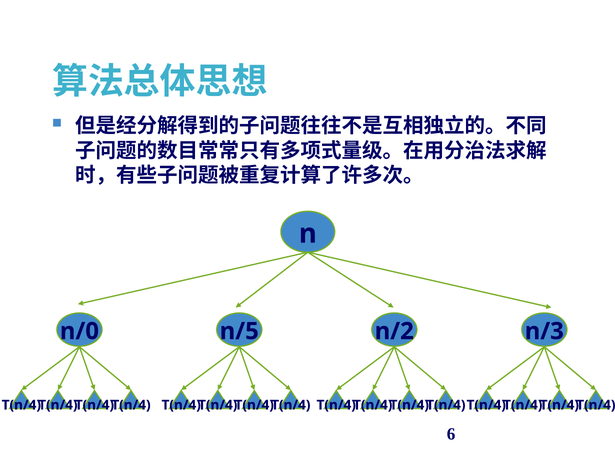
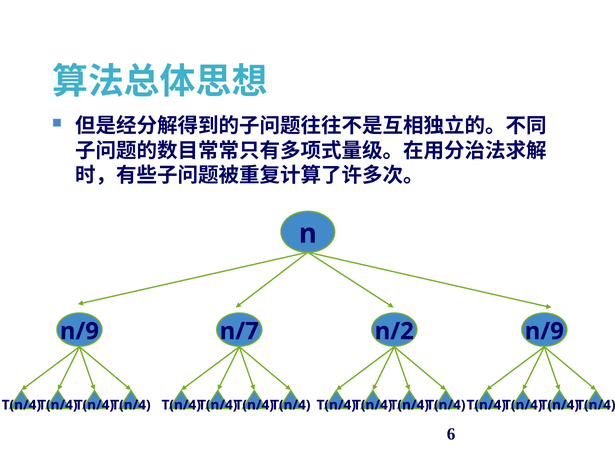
n/0 at (79, 331): n/0 -> n/9
n/5: n/5 -> n/7
n/3 at (544, 331): n/3 -> n/9
